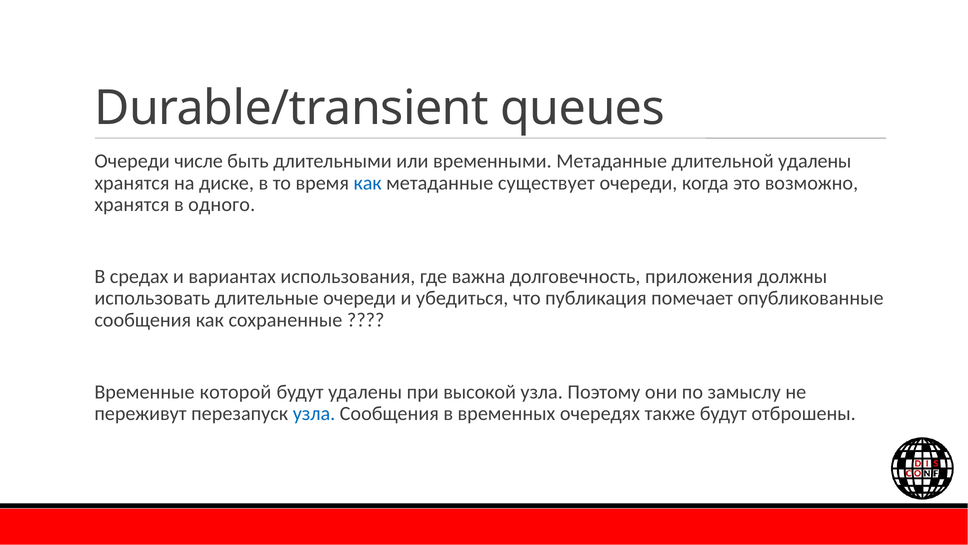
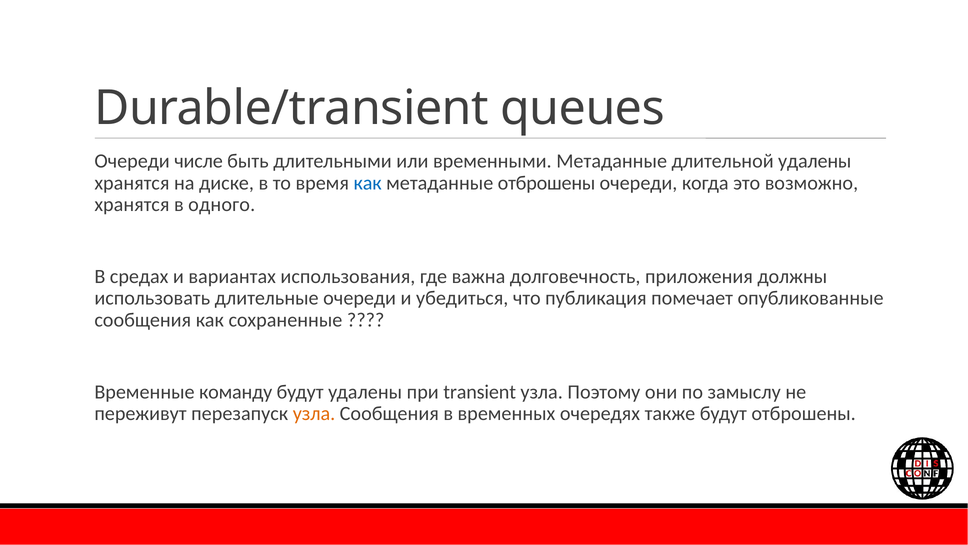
метаданные существует: существует -> отброшены
которой: которой -> команду
высокой: высокой -> transient
узла at (314, 413) colour: blue -> orange
